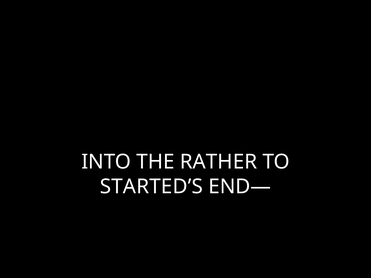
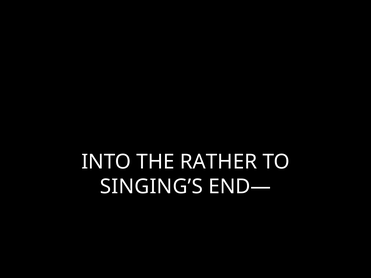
STARTED’S: STARTED’S -> SINGING’S
